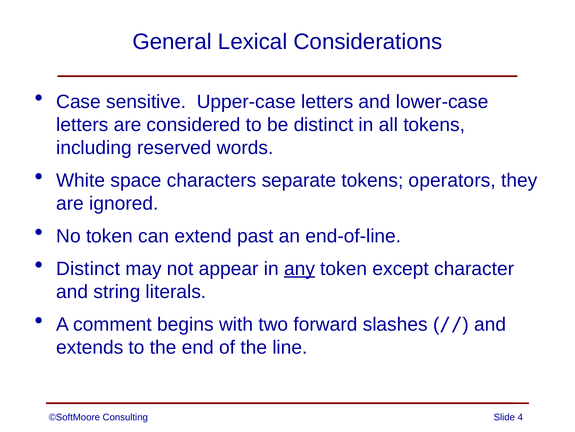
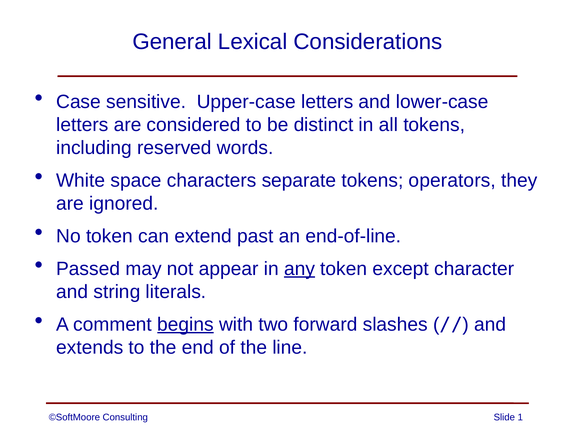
Distinct at (88, 268): Distinct -> Passed
begins underline: none -> present
4: 4 -> 1
